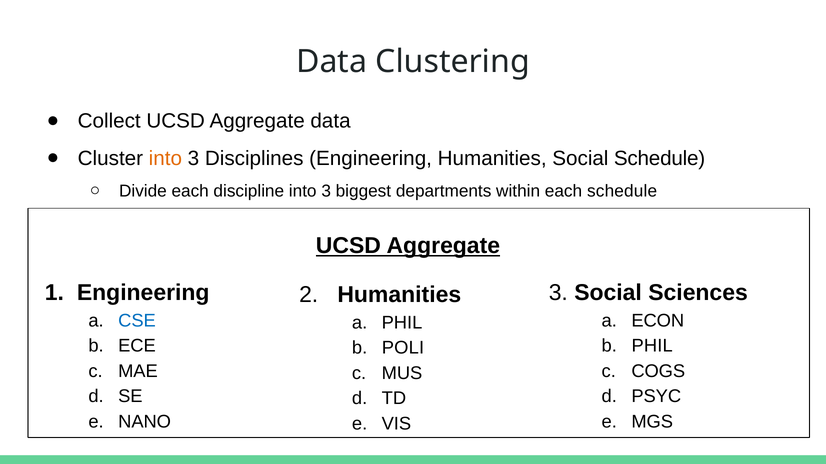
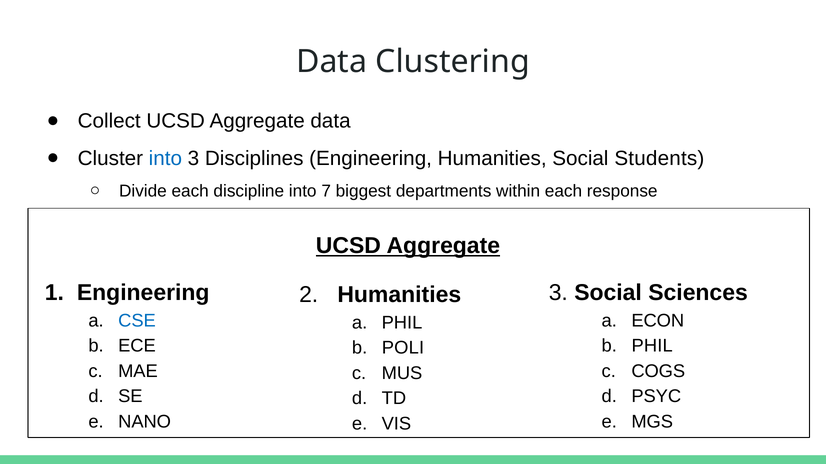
into at (165, 159) colour: orange -> blue
Social Schedule: Schedule -> Students
discipline into 3: 3 -> 7
each schedule: schedule -> response
